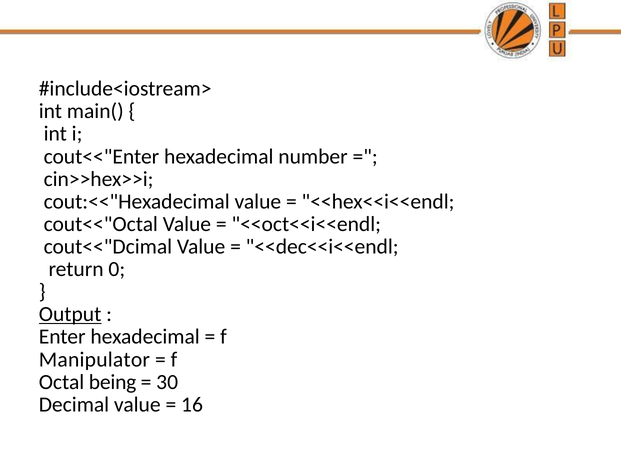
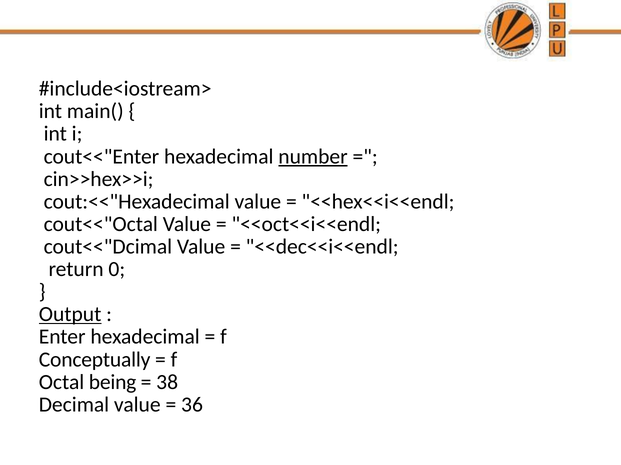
number underline: none -> present
Manipulator: Manipulator -> Conceptually
30: 30 -> 38
16: 16 -> 36
